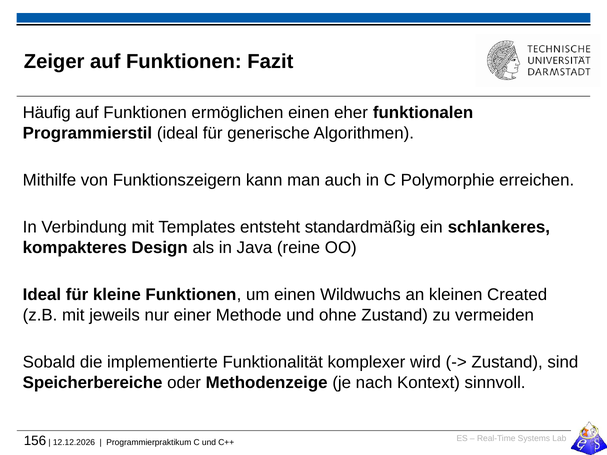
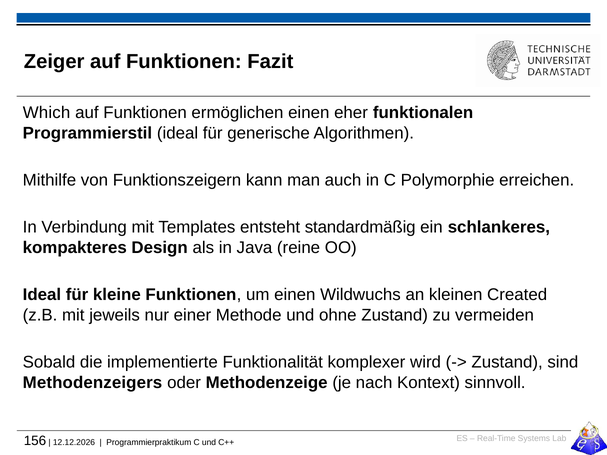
Häufig: Häufig -> Which
Speicherbereiche: Speicherbereiche -> Methodenzeigers
